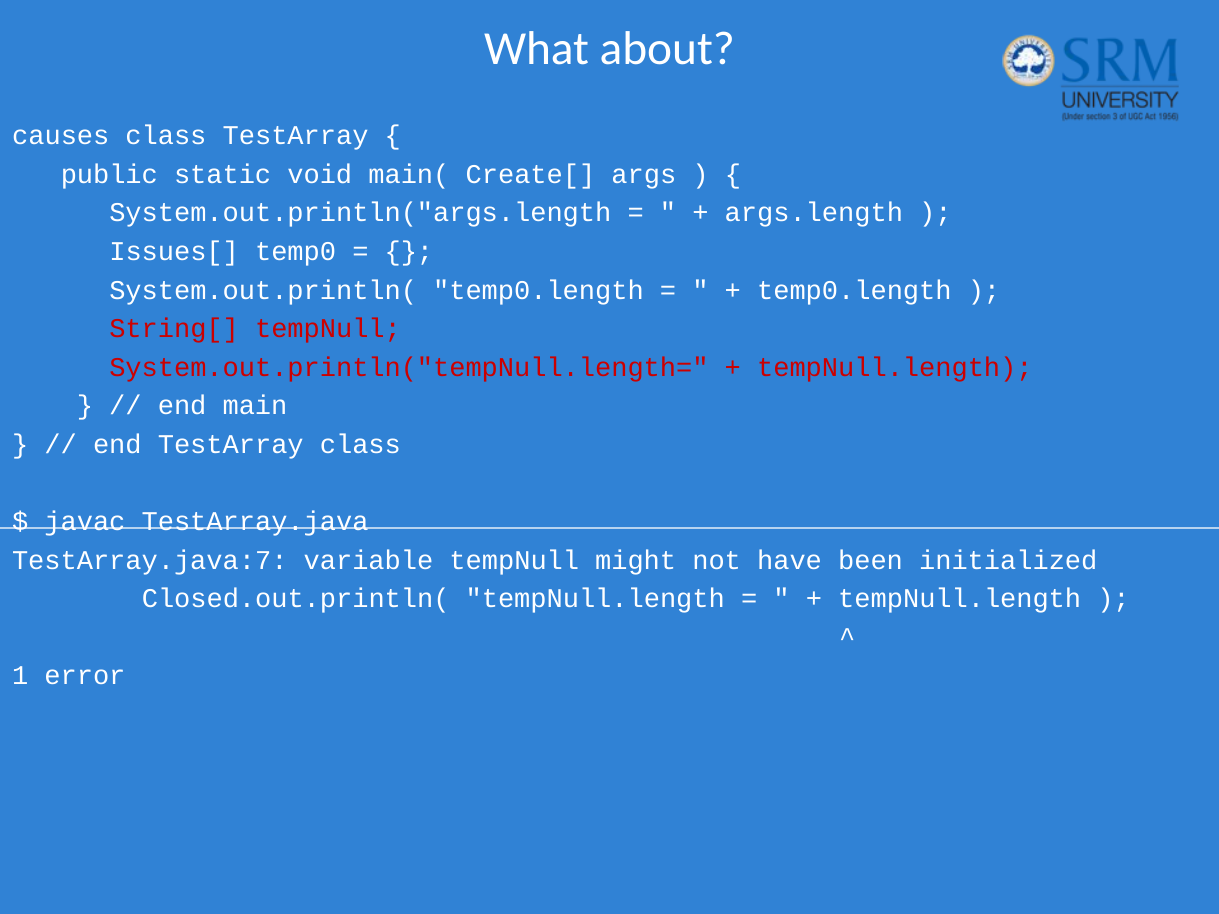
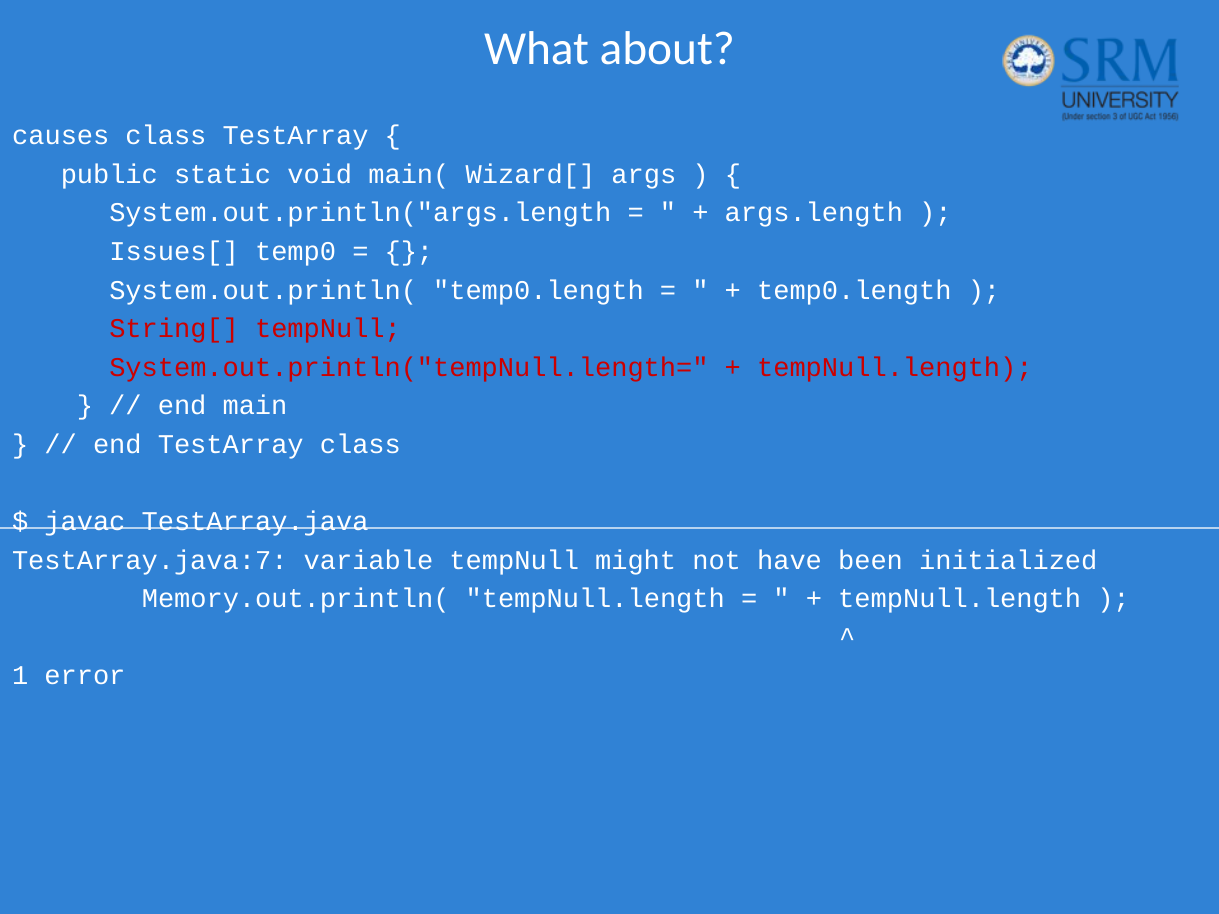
Create[: Create[ -> Wizard[
Closed.out.println(: Closed.out.println( -> Memory.out.println(
